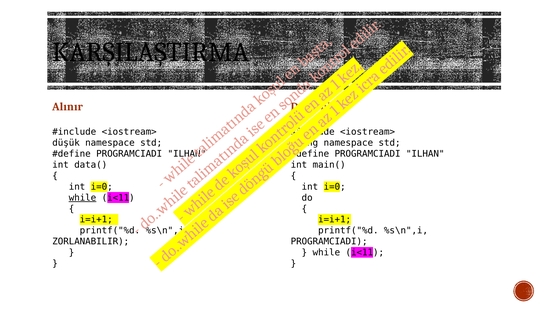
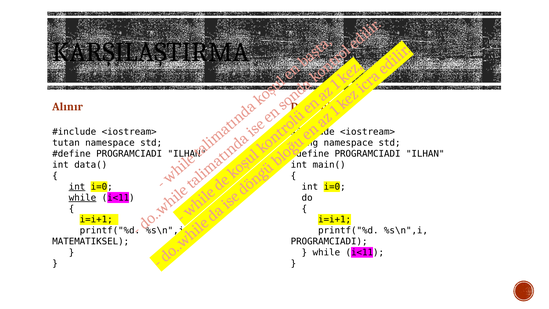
düşük: düşük -> tutan
int at (77, 187) underline: none -> present
ZORLANABILIR: ZORLANABILIR -> MATEMATIKSEL
